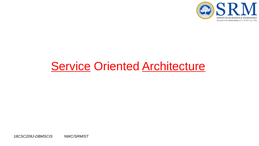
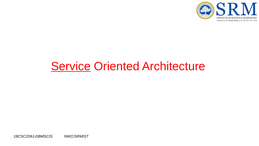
Architecture underline: present -> none
